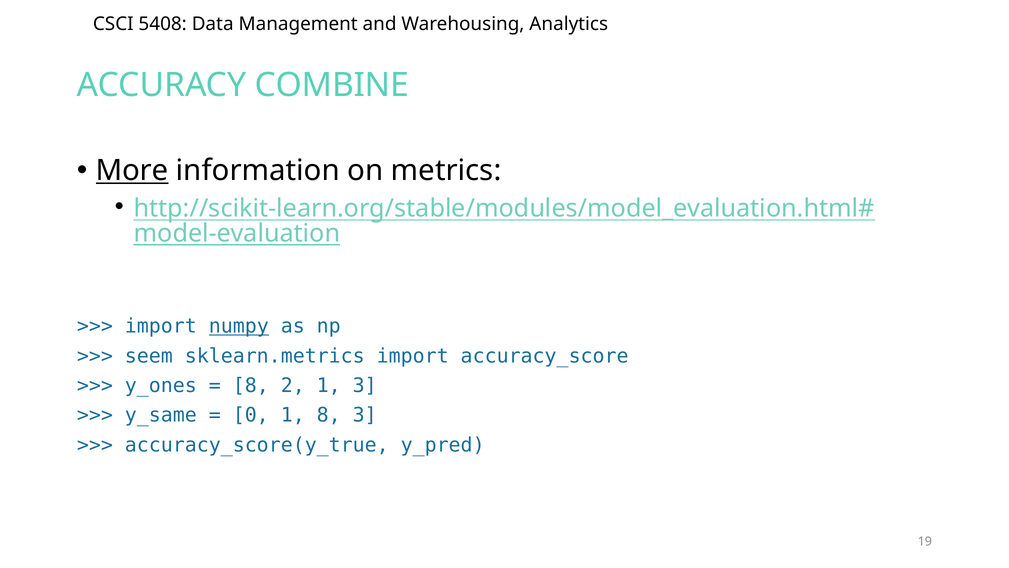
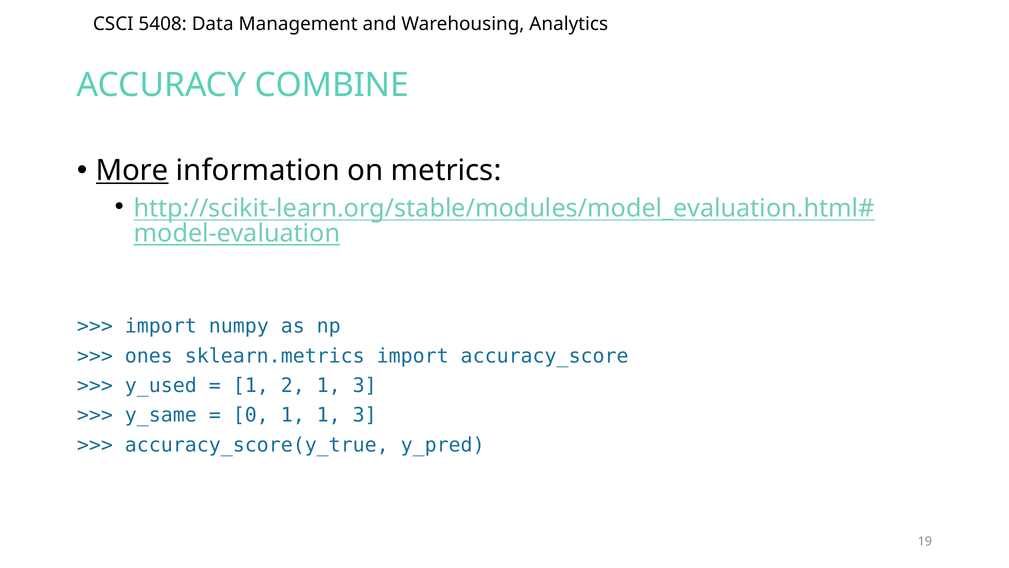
numpy underline: present -> none
seem: seem -> ones
y_ones: y_ones -> y_used
8 at (251, 385): 8 -> 1
1 8: 8 -> 1
